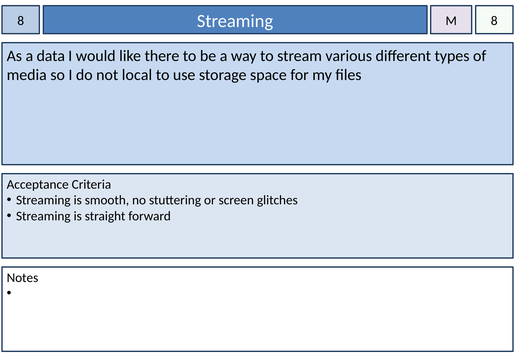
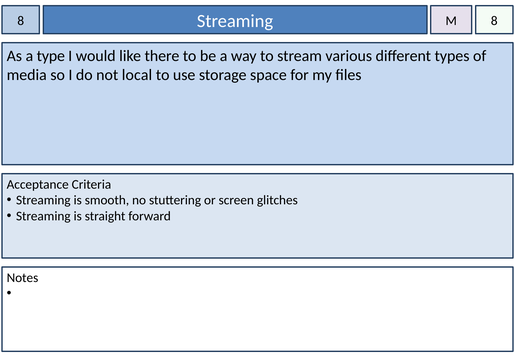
data: data -> type
